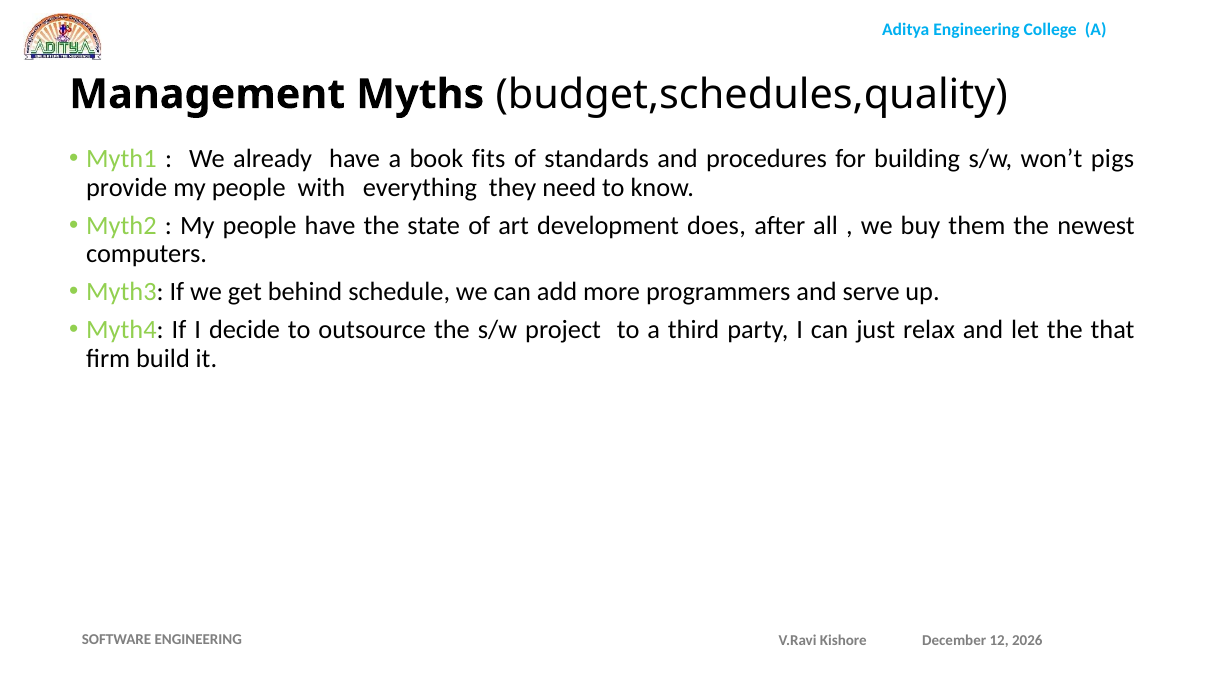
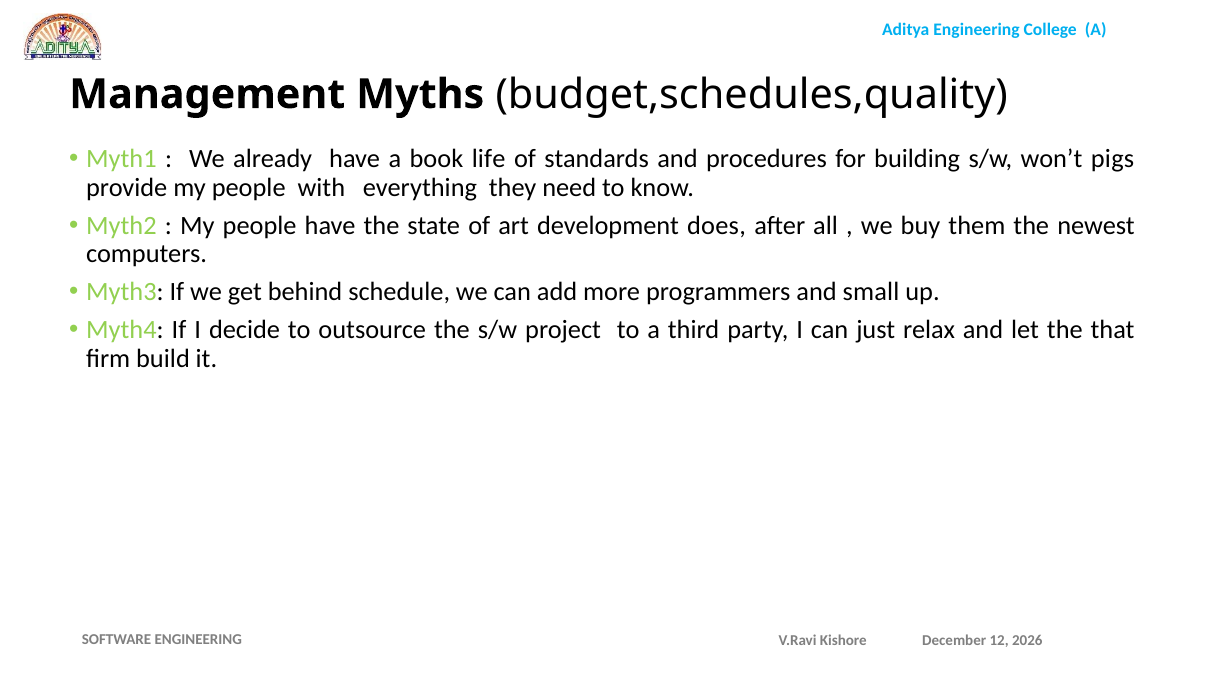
fits: fits -> life
serve: serve -> small
